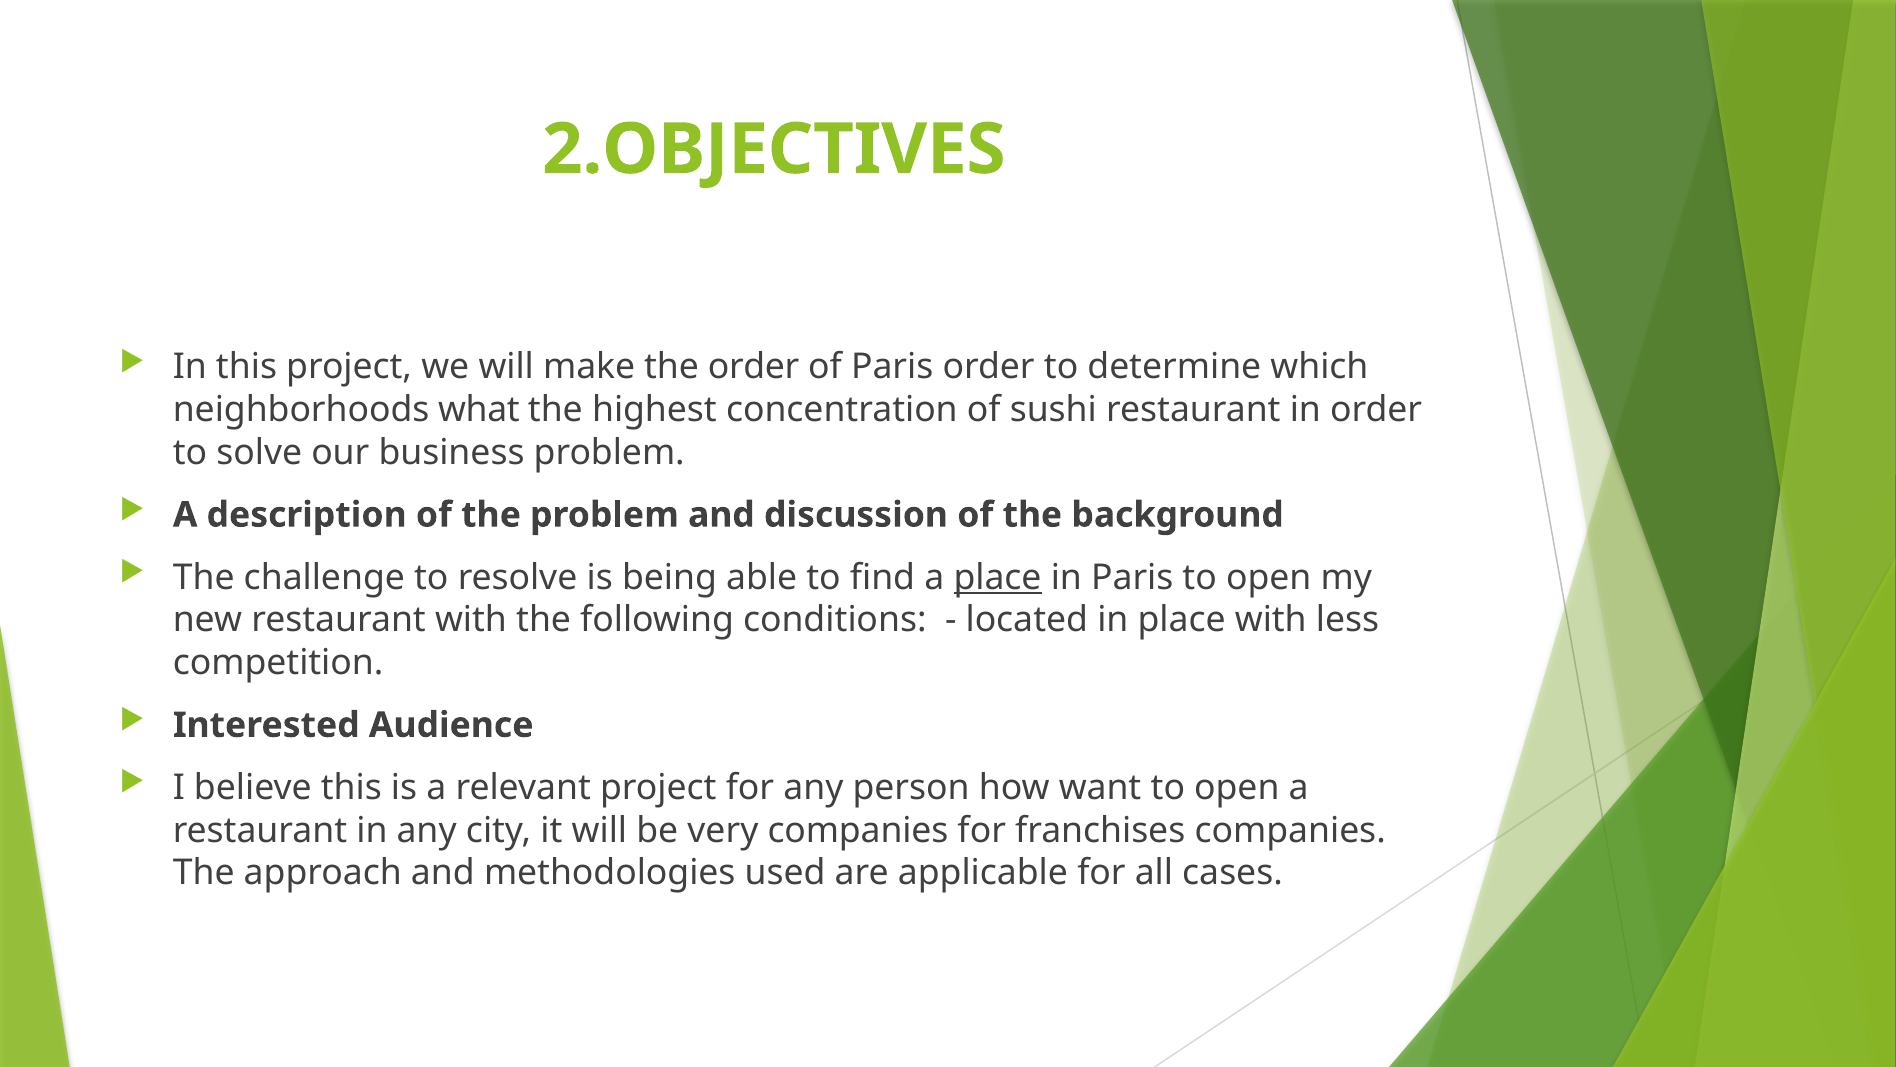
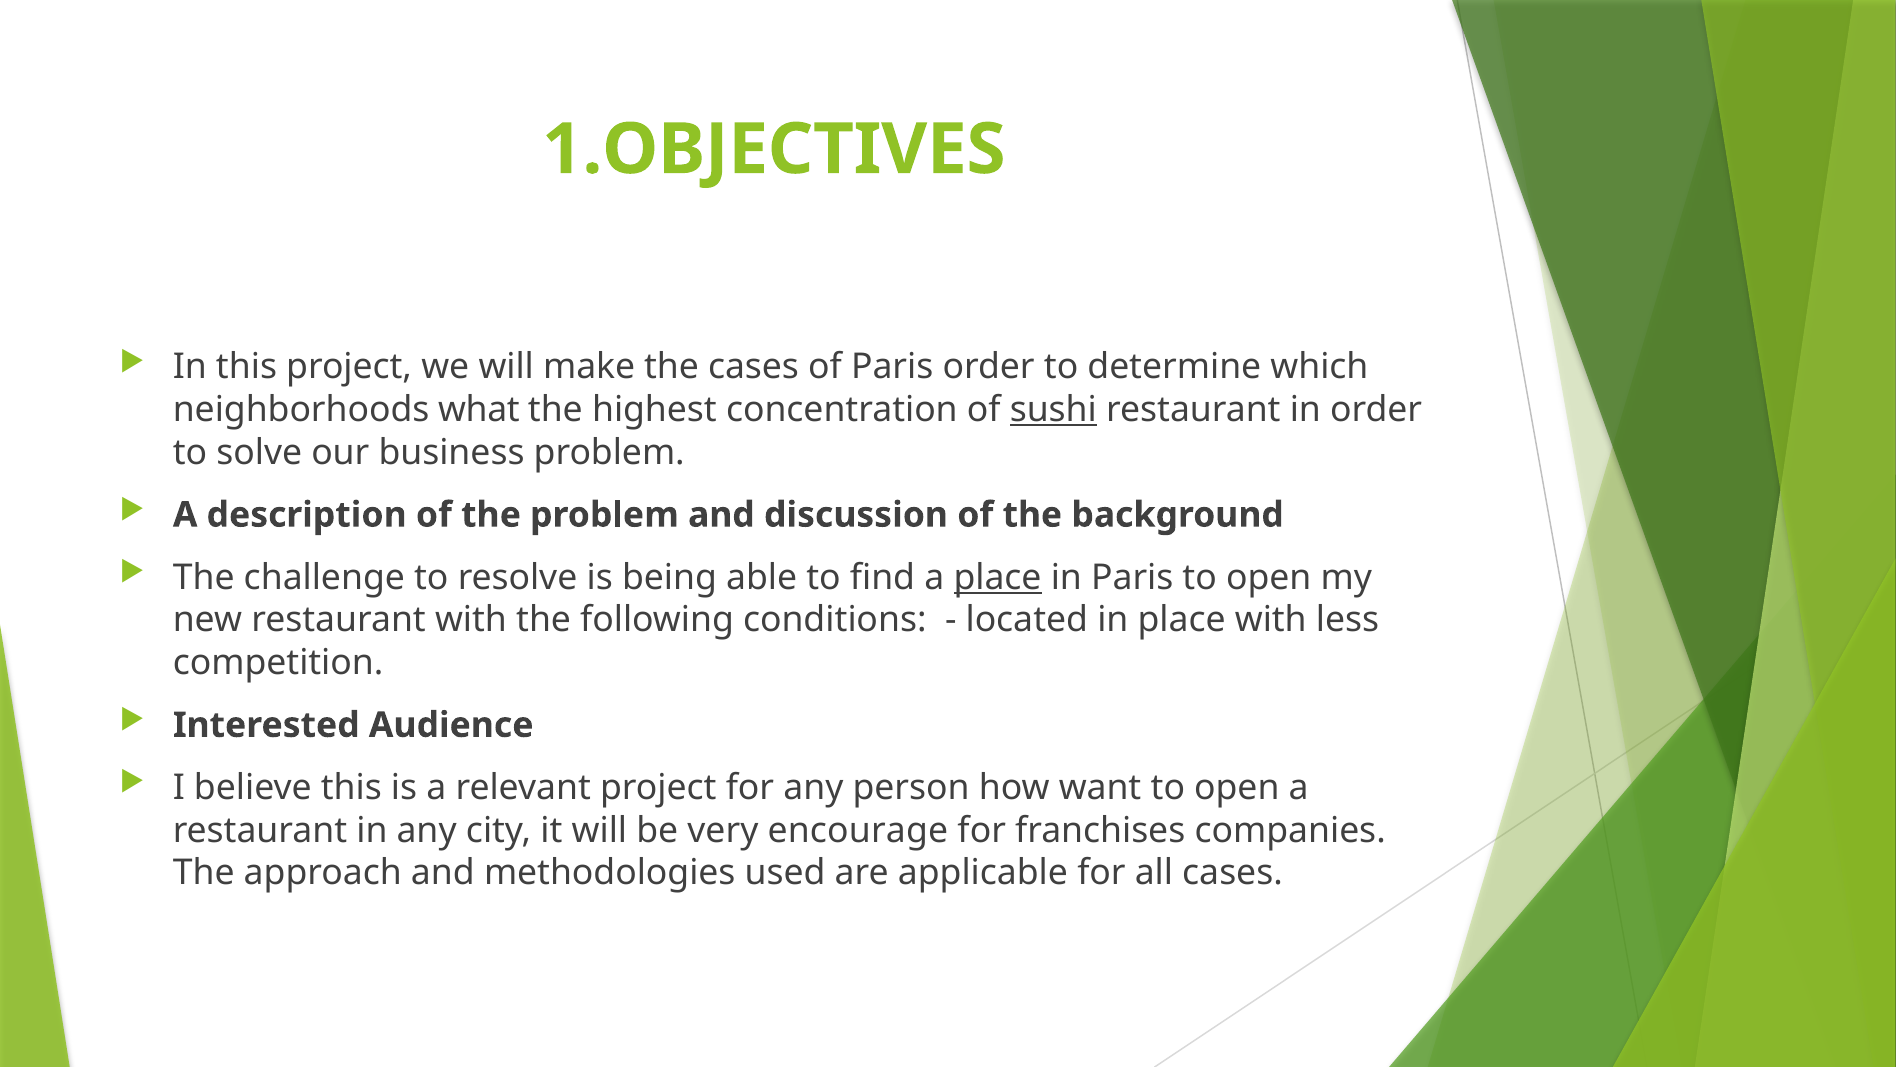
2.OBJECTIVES: 2.OBJECTIVES -> 1.OBJECTIVES
the order: order -> cases
sushi underline: none -> present
very companies: companies -> encourage
